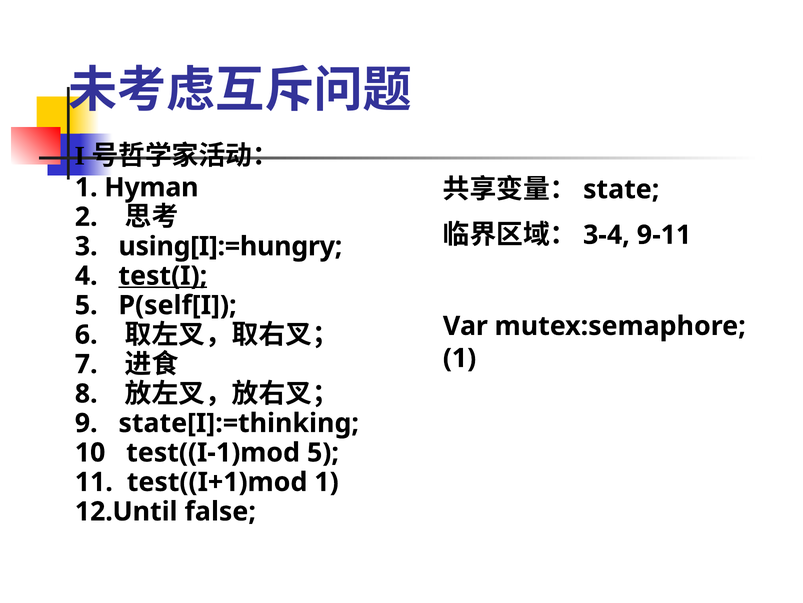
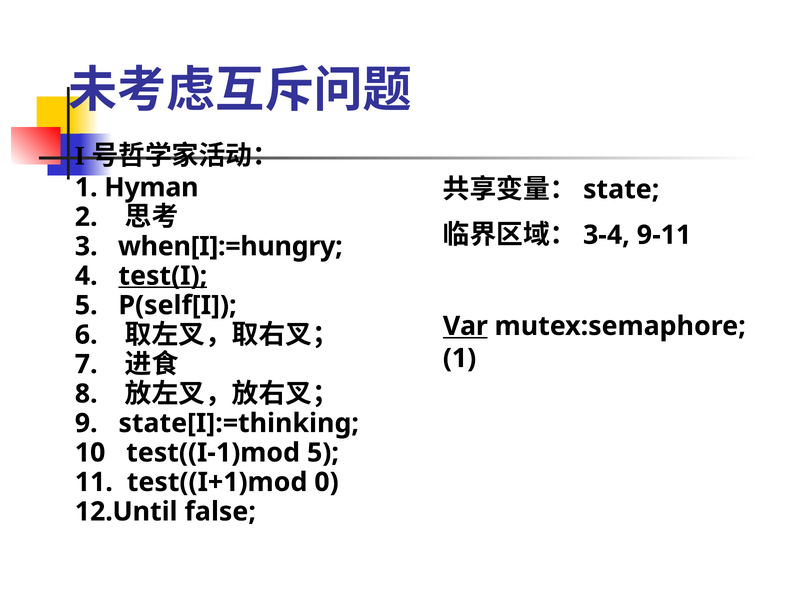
using[I]:=hungry: using[I]:=hungry -> when[I]:=hungry
Var underline: none -> present
test((I+1)mod 1: 1 -> 0
